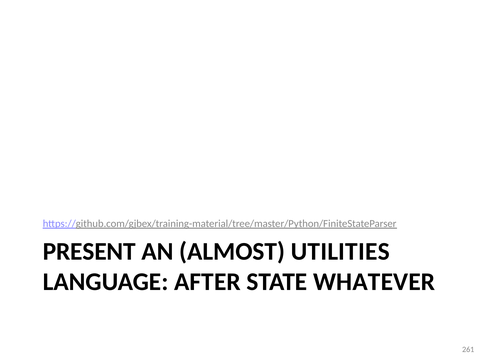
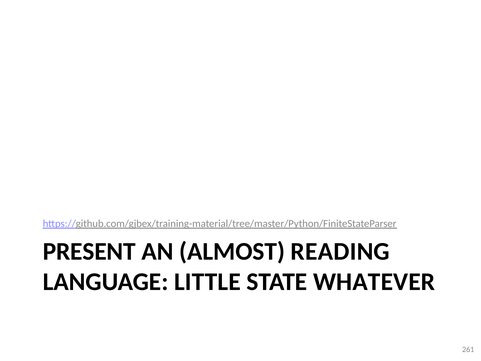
UTILITIES: UTILITIES -> READING
AFTER: AFTER -> LITTLE
